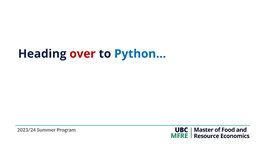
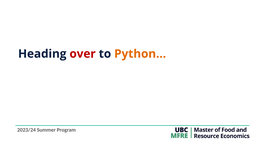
Python… colour: blue -> orange
